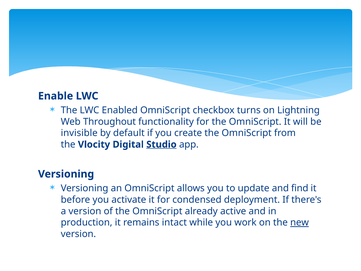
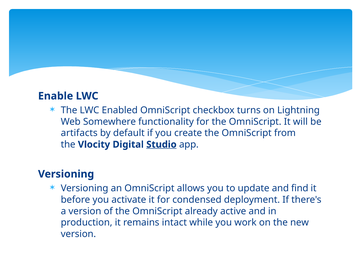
Throughout: Throughout -> Somewhere
invisible: invisible -> artifacts
new underline: present -> none
